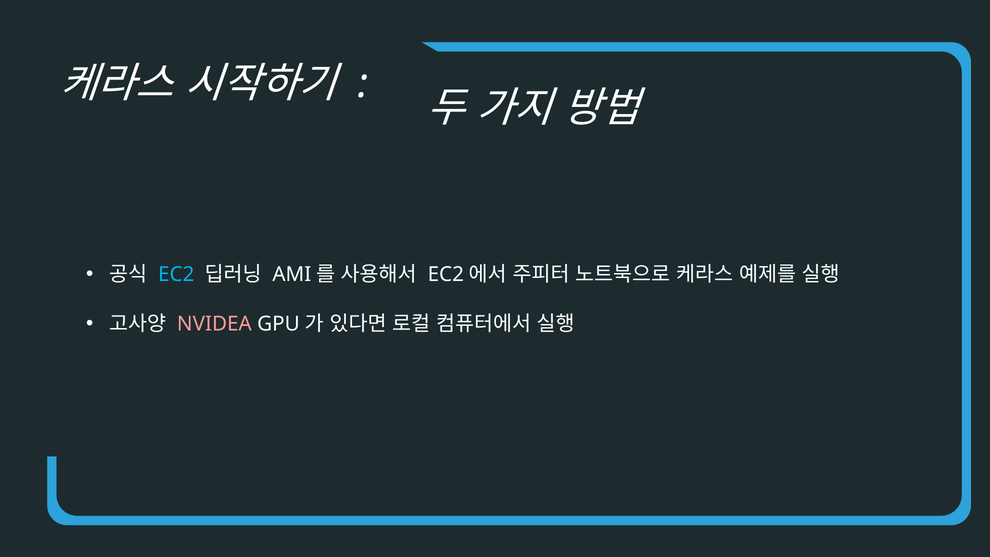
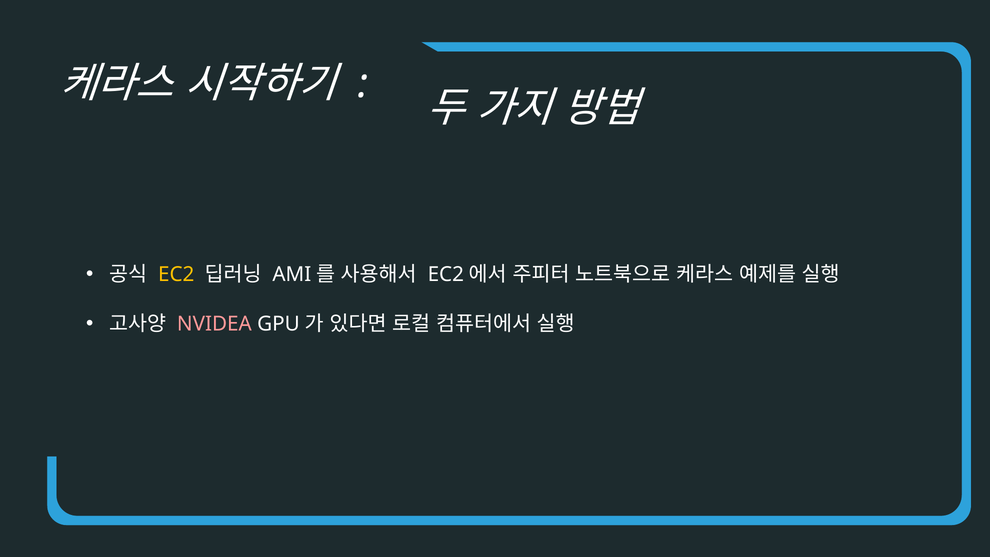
EC2 at (176, 274) colour: light blue -> yellow
